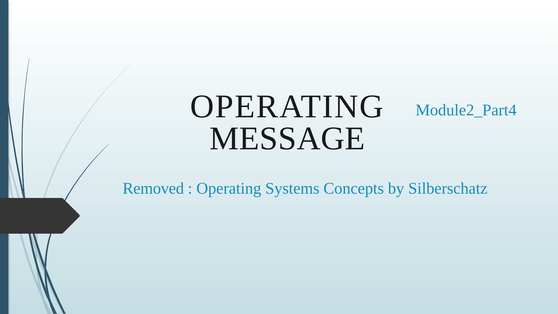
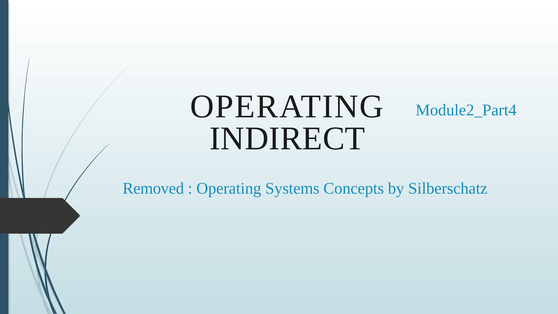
MESSAGE: MESSAGE -> INDIRECT
